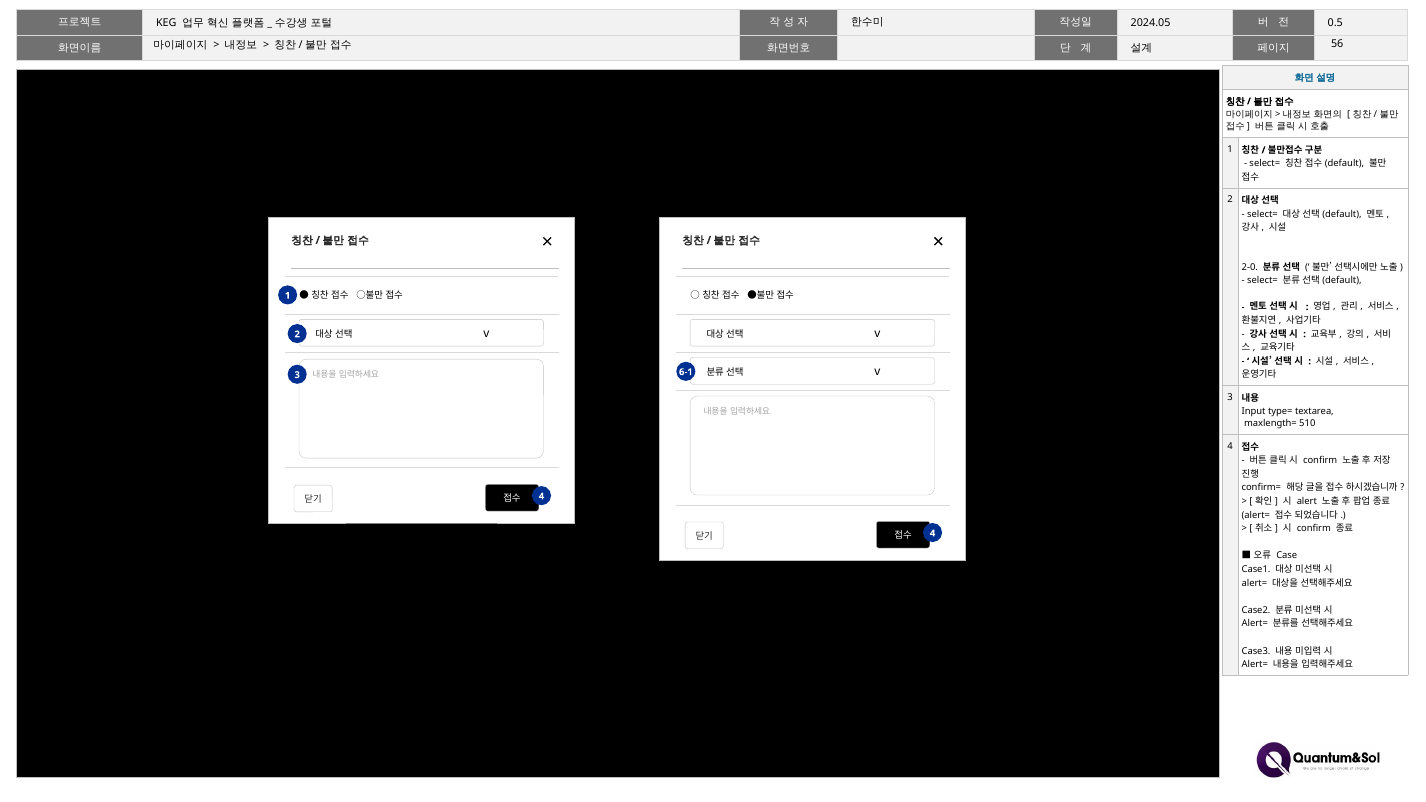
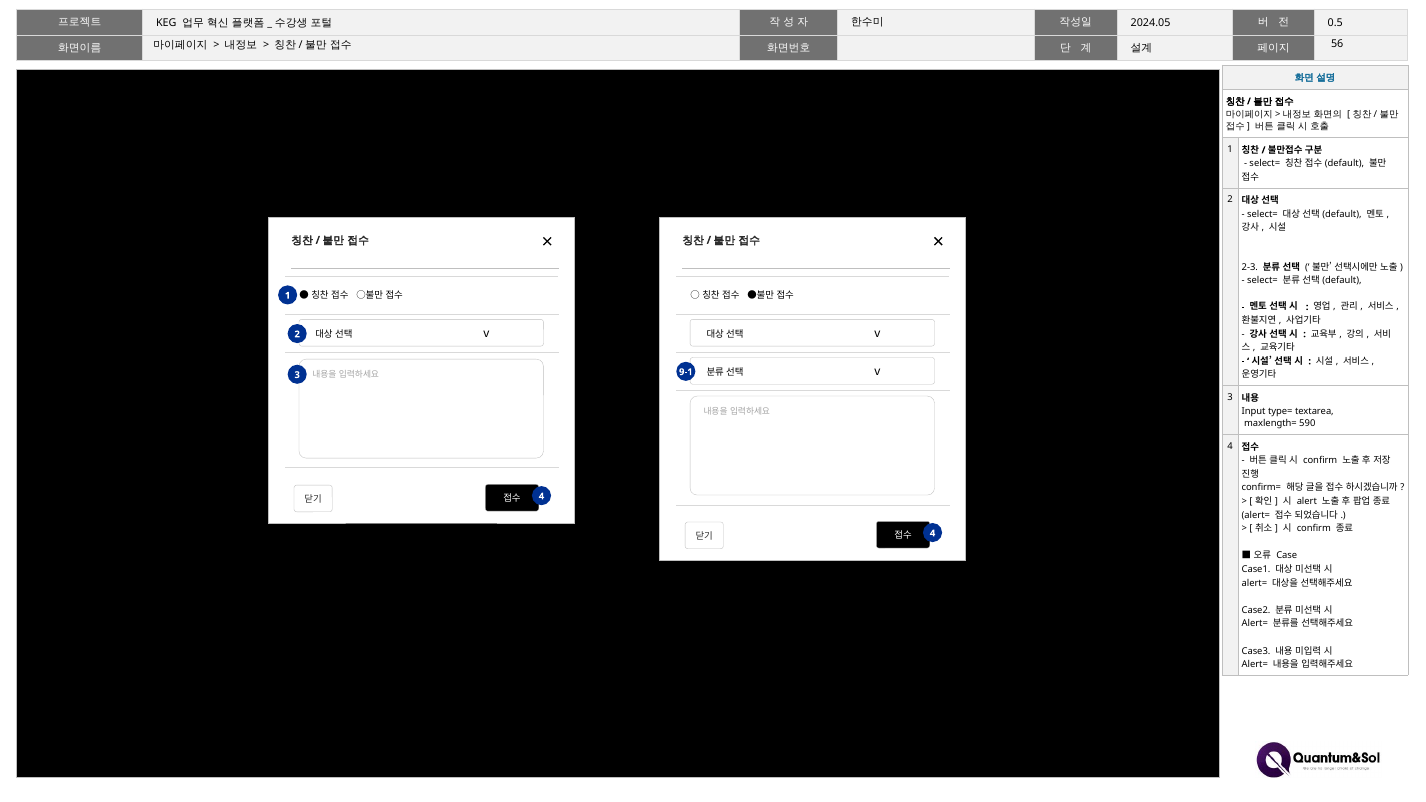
2-0: 2-0 -> 2-3
6-1: 6-1 -> 9-1
510: 510 -> 590
